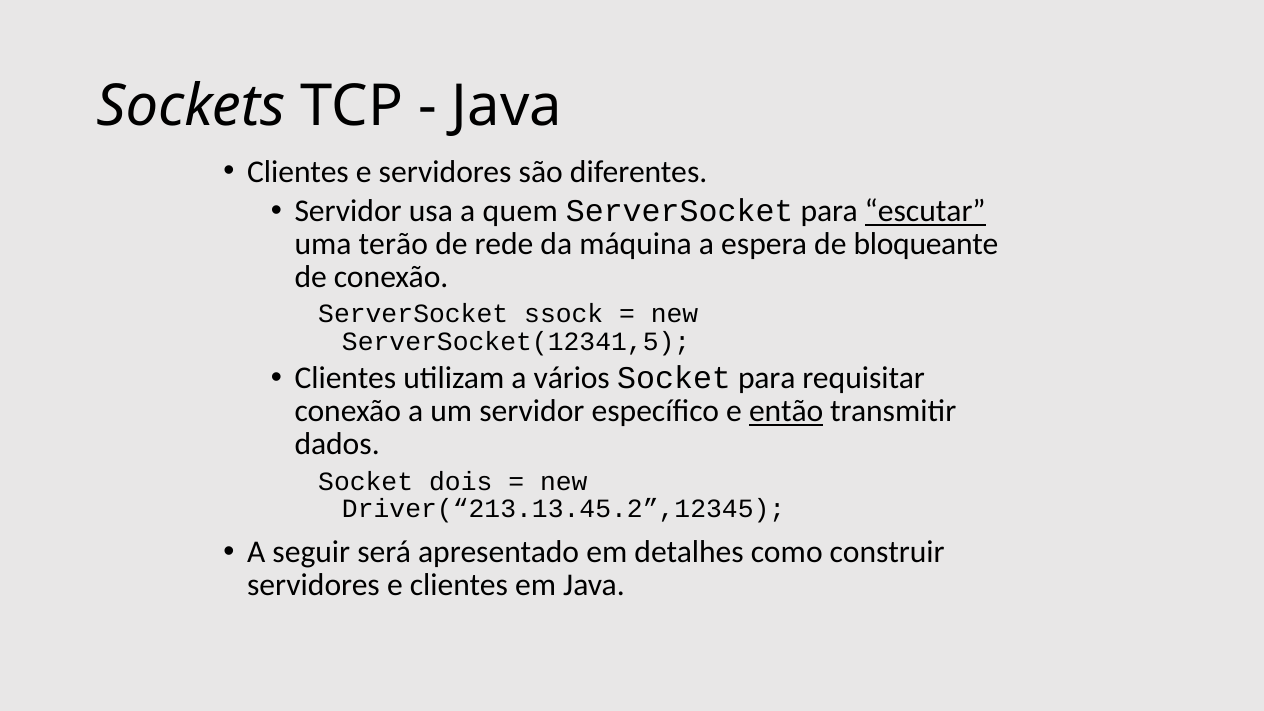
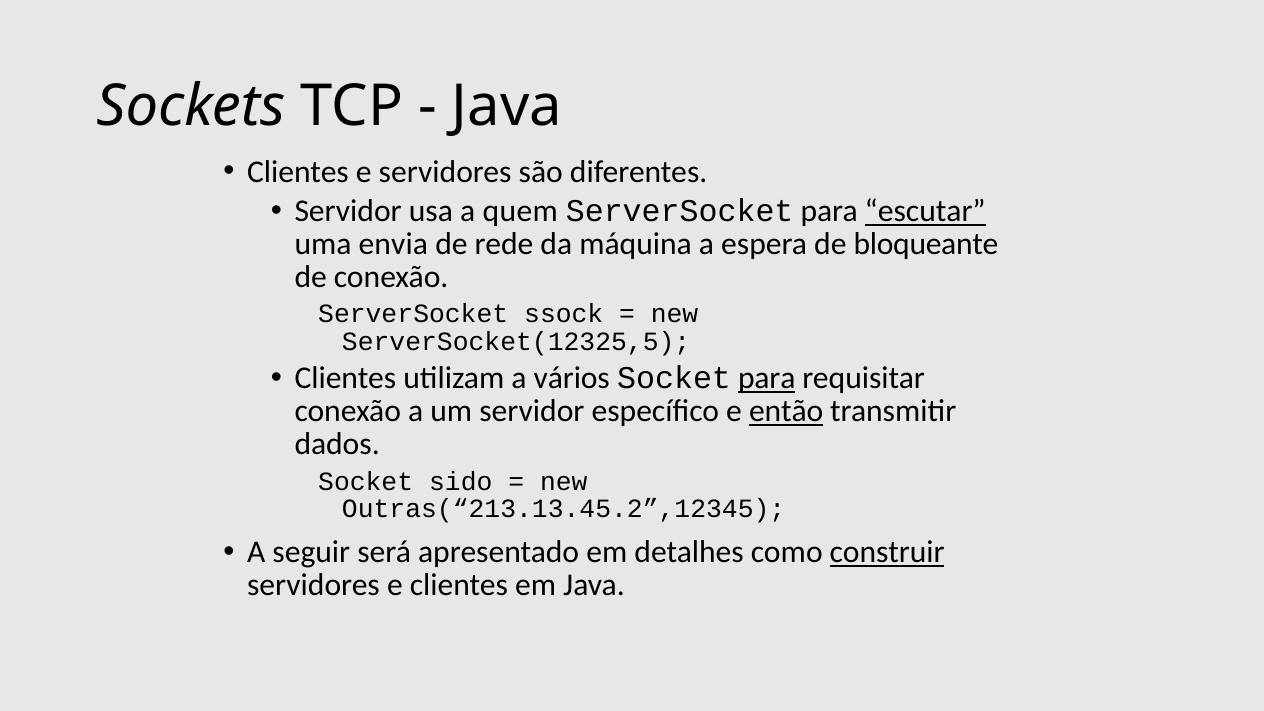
terão: terão -> envia
ServerSocket(12341,5: ServerSocket(12341,5 -> ServerSocket(12325,5
para at (767, 378) underline: none -> present
dois: dois -> sido
Driver(“213.13.45.2”,12345: Driver(“213.13.45.2”,12345 -> Outras(“213.13.45.2”,12345
construir underline: none -> present
